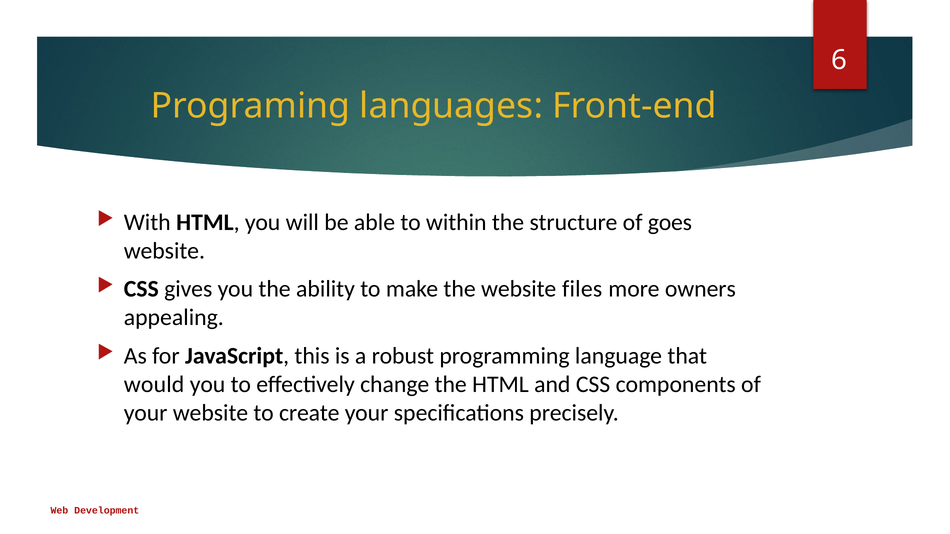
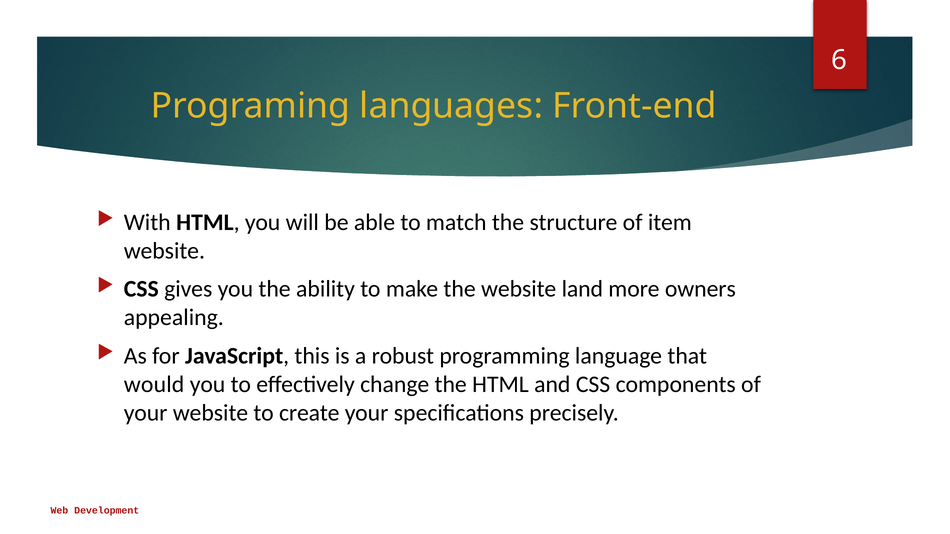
within: within -> match
goes: goes -> item
files: files -> land
